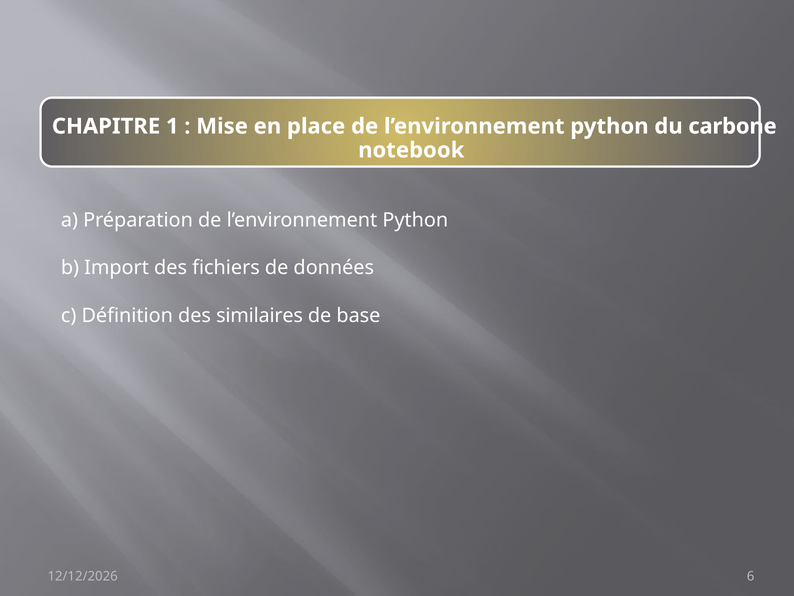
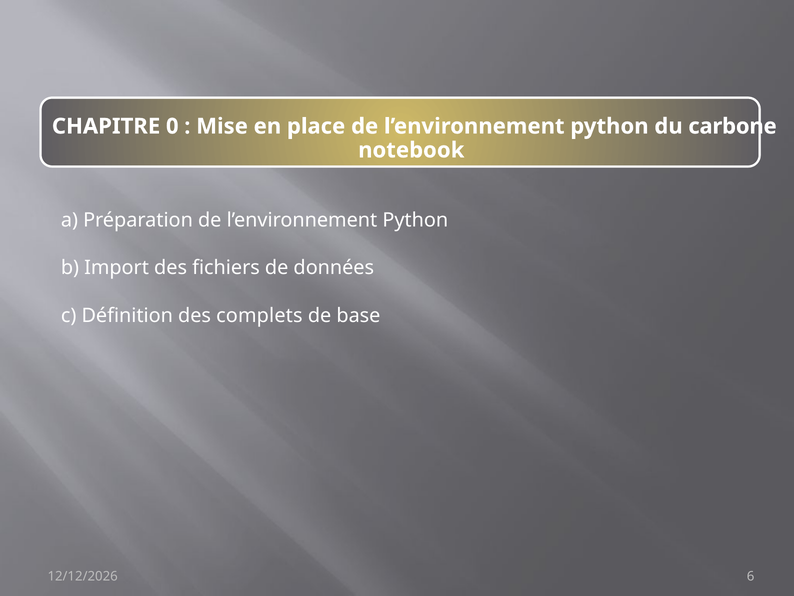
1: 1 -> 0
similaires: similaires -> complets
